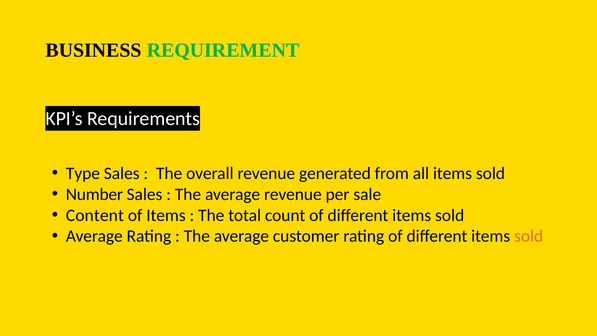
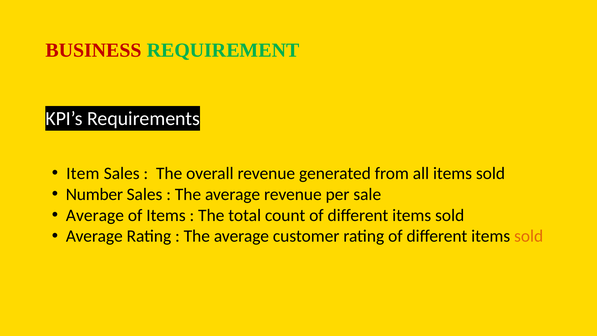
BUSINESS colour: black -> red
Type: Type -> Item
Content at (95, 215): Content -> Average
